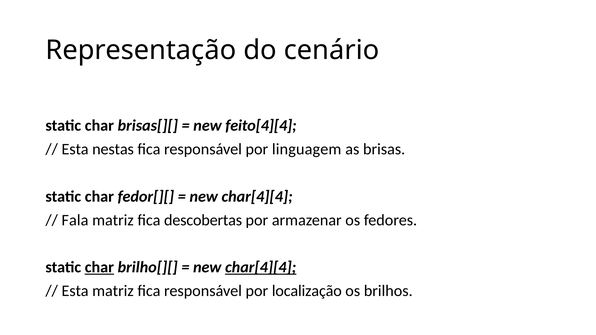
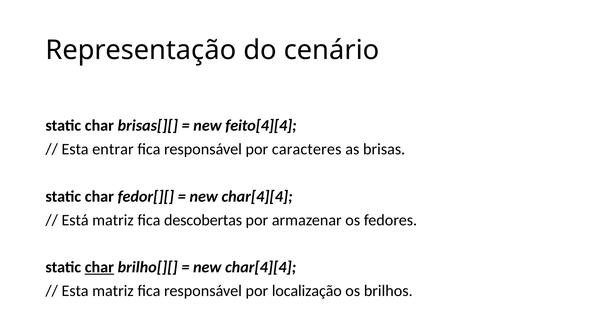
nestas: nestas -> entrar
linguagem: linguagem -> caracteres
Fala: Fala -> Está
char[4][4 at (261, 267) underline: present -> none
